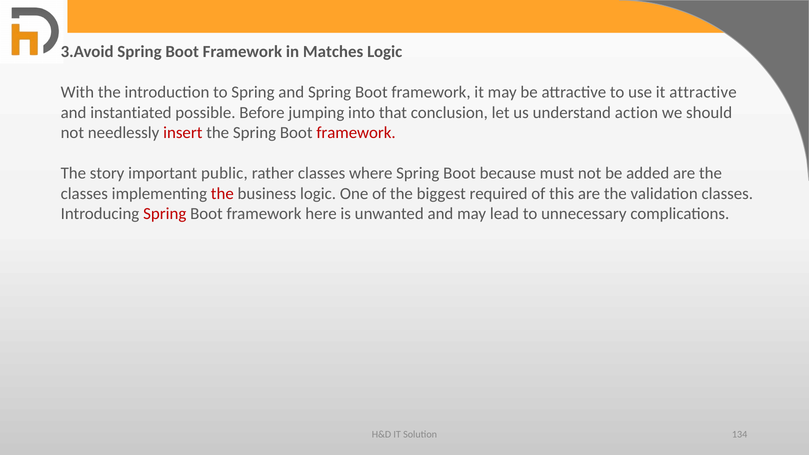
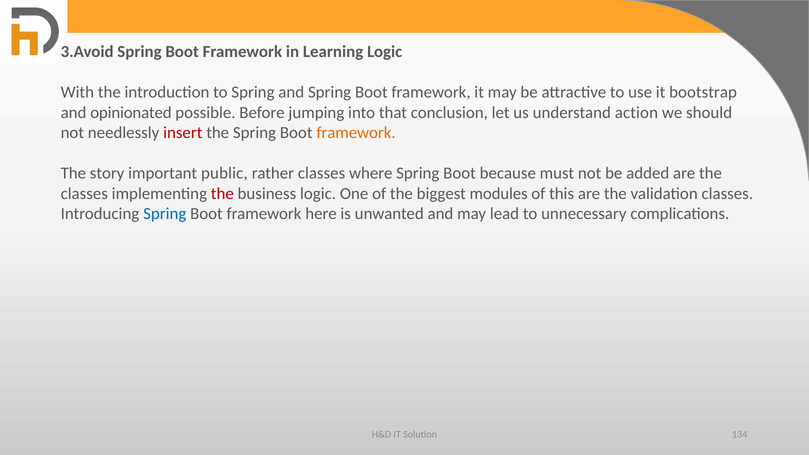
Matches: Matches -> Learning
it attractive: attractive -> bootstrap
instantiated: instantiated -> opinionated
framework at (356, 133) colour: red -> orange
required: required -> modules
Spring at (165, 214) colour: red -> blue
